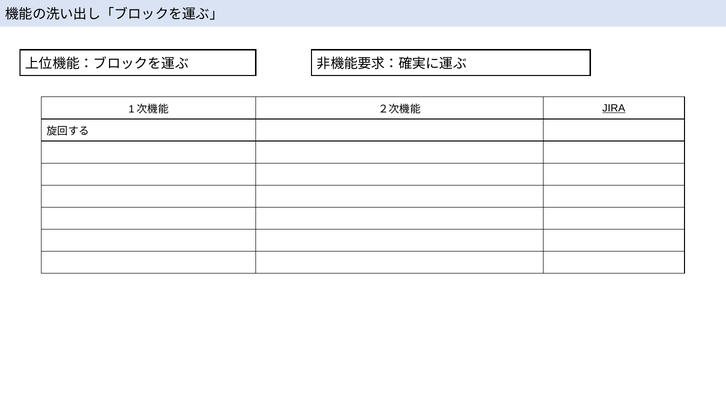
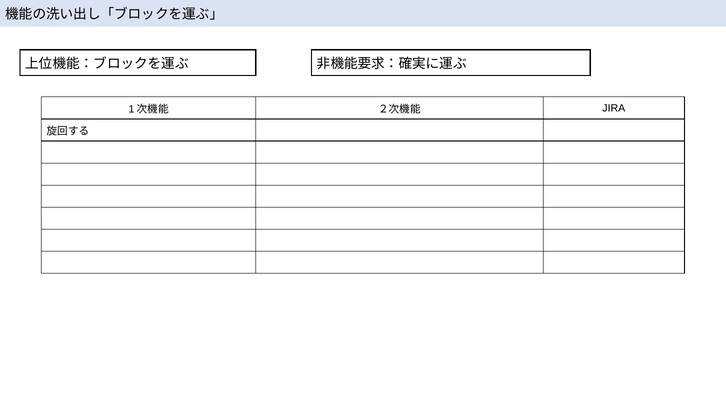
JIRA underline: present -> none
